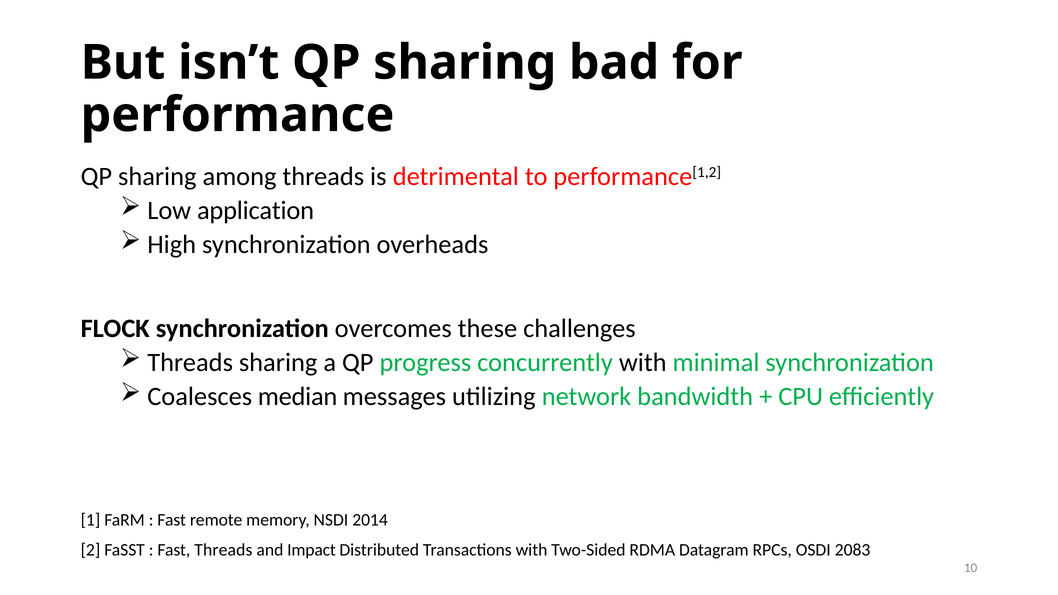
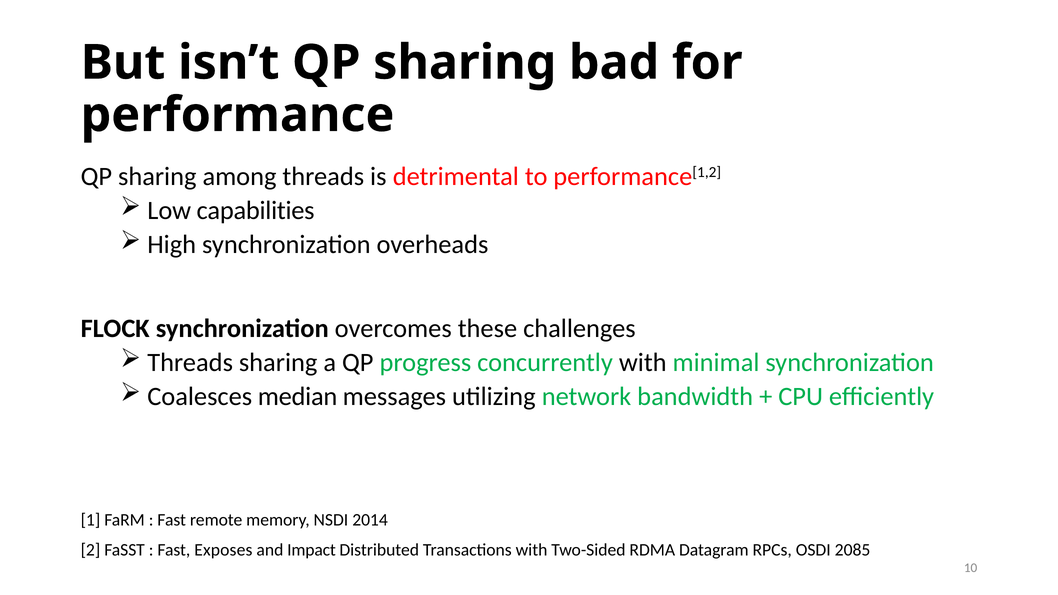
application: application -> capabilities
Fast Threads: Threads -> Exposes
2083: 2083 -> 2085
